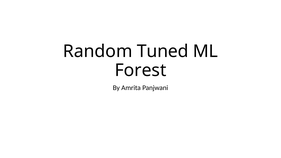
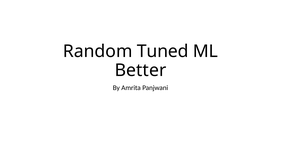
Forest: Forest -> Better
